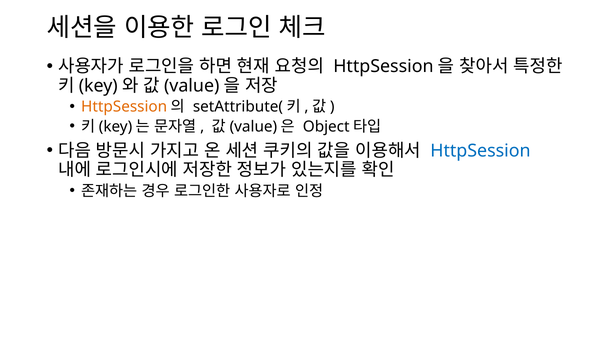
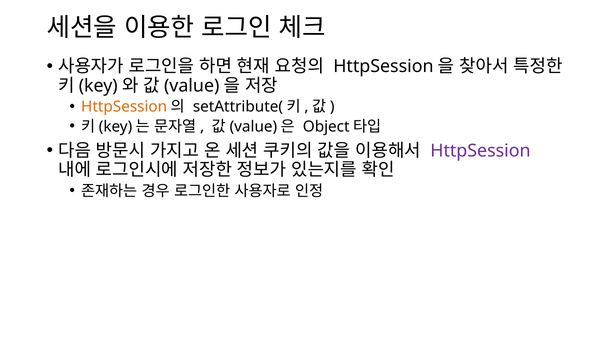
HttpSession at (480, 151) colour: blue -> purple
